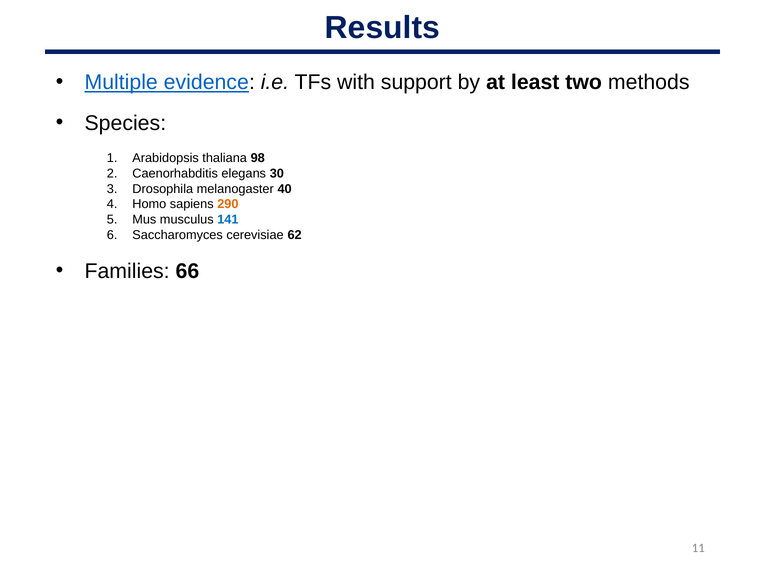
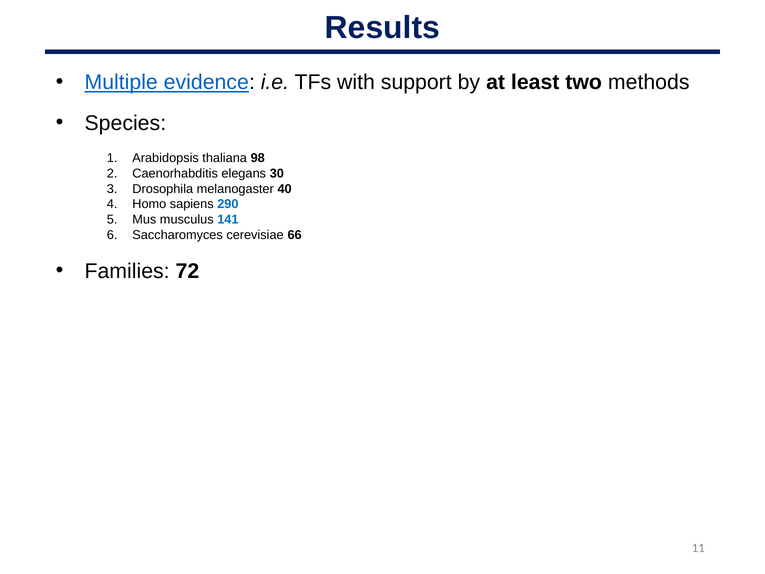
290 colour: orange -> blue
62: 62 -> 66
66: 66 -> 72
